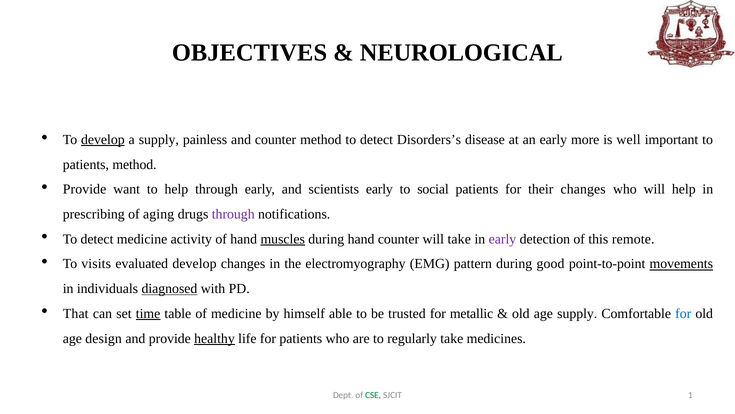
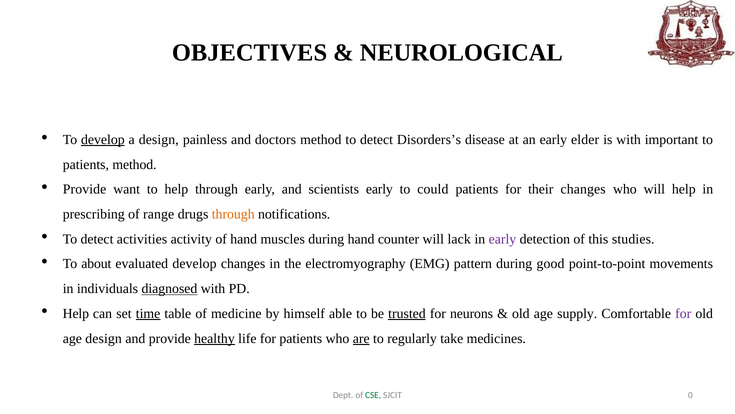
a supply: supply -> design
and counter: counter -> doctors
more: more -> elder
is well: well -> with
social: social -> could
aging: aging -> range
through at (233, 214) colour: purple -> orange
detect medicine: medicine -> activities
muscles underline: present -> none
will take: take -> lack
remote: remote -> studies
visits: visits -> about
movements underline: present -> none
That at (76, 313): That -> Help
trusted underline: none -> present
metallic: metallic -> neurons
for at (683, 313) colour: blue -> purple
are underline: none -> present
1: 1 -> 0
